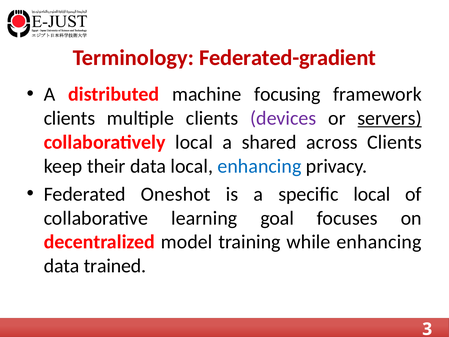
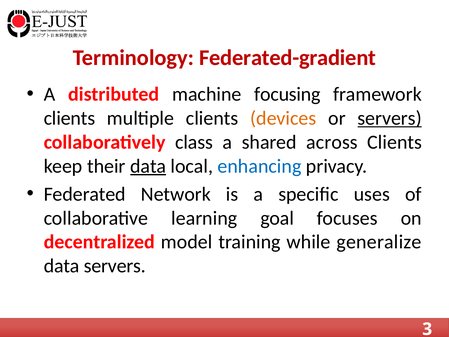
devices colour: purple -> orange
collaboratively local: local -> class
data at (148, 166) underline: none -> present
Oneshot: Oneshot -> Network
specific local: local -> uses
while enhancing: enhancing -> generalize
data trained: trained -> servers
